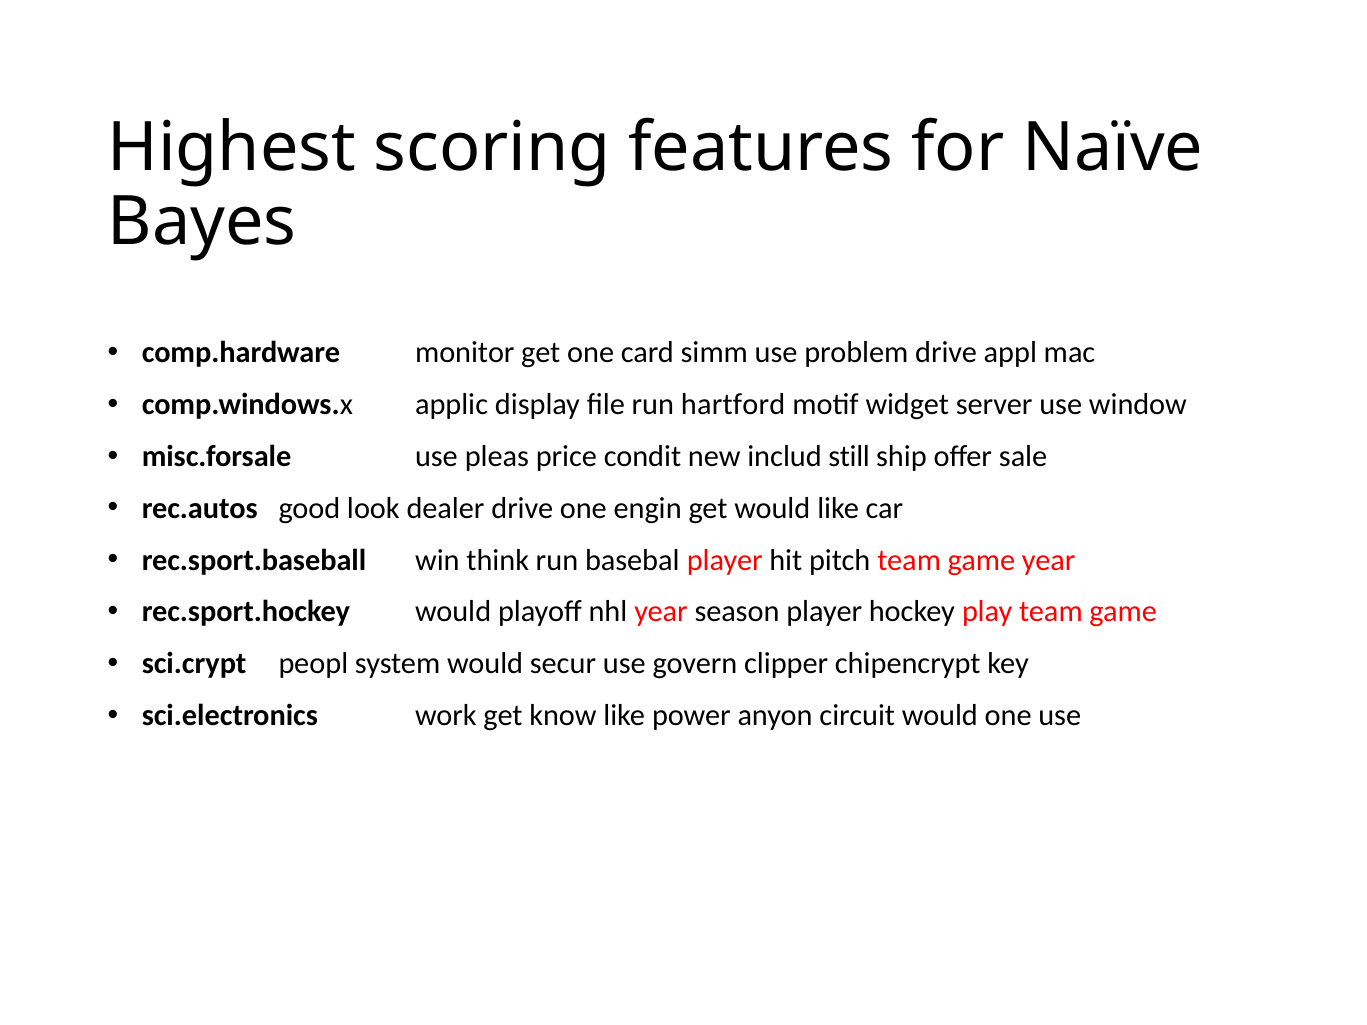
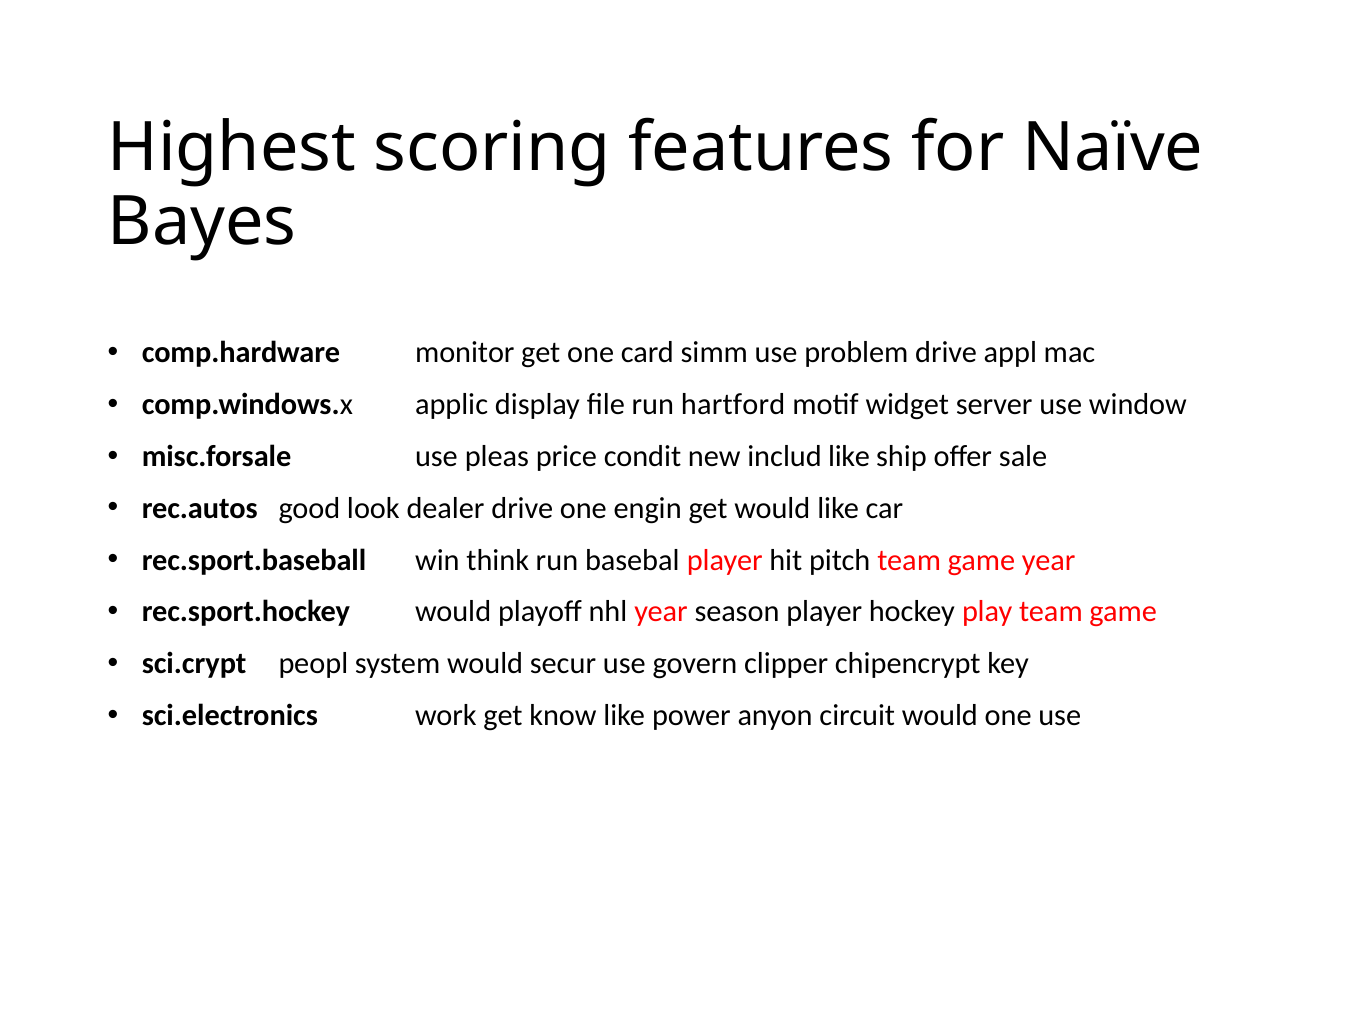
includ still: still -> like
